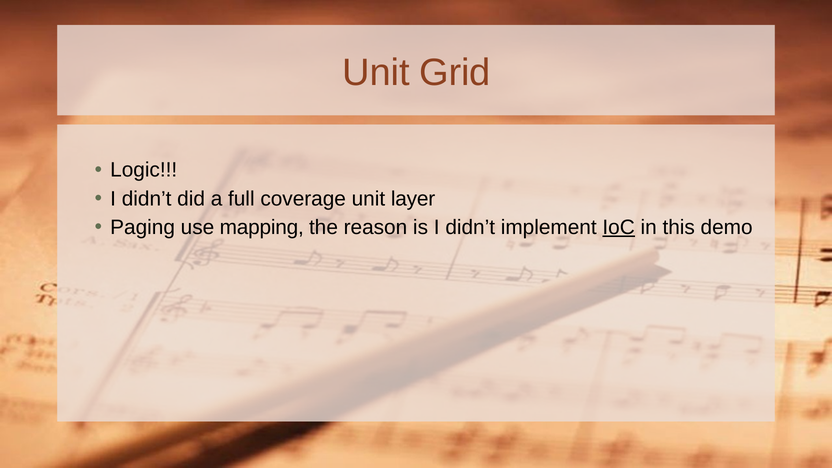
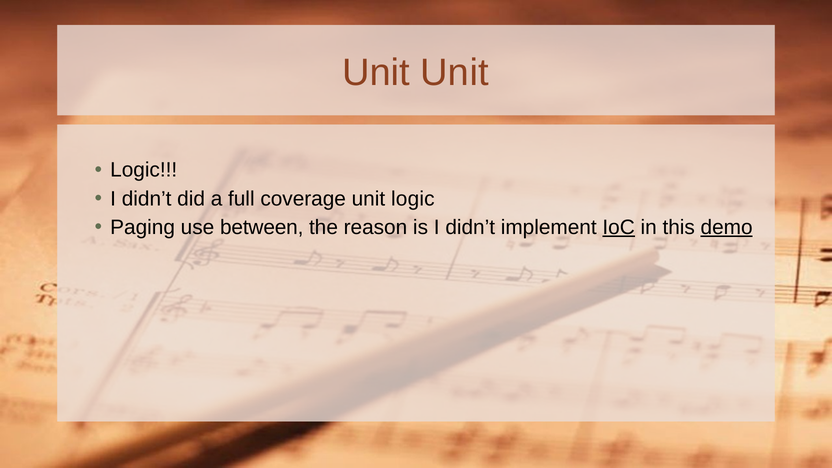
Unit Grid: Grid -> Unit
unit layer: layer -> logic
mapping: mapping -> between
demo underline: none -> present
